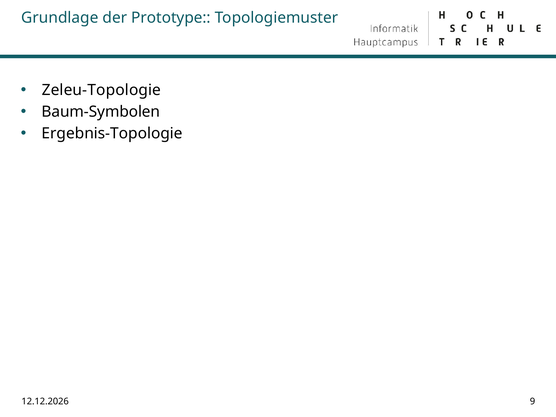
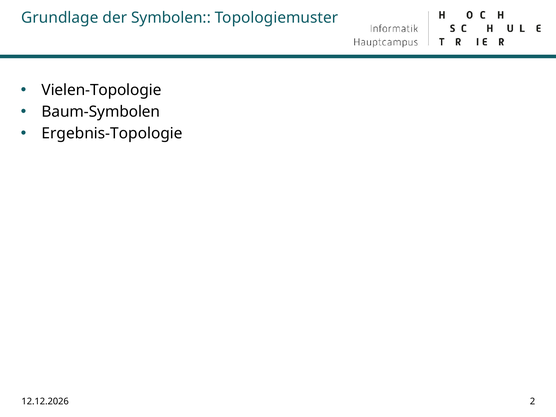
Prototype: Prototype -> Symbolen
Zeleu-Topologie: Zeleu-Topologie -> Vielen-Topologie
9: 9 -> 2
